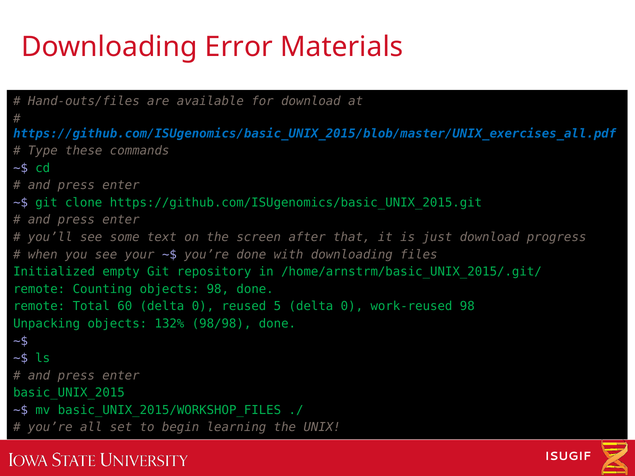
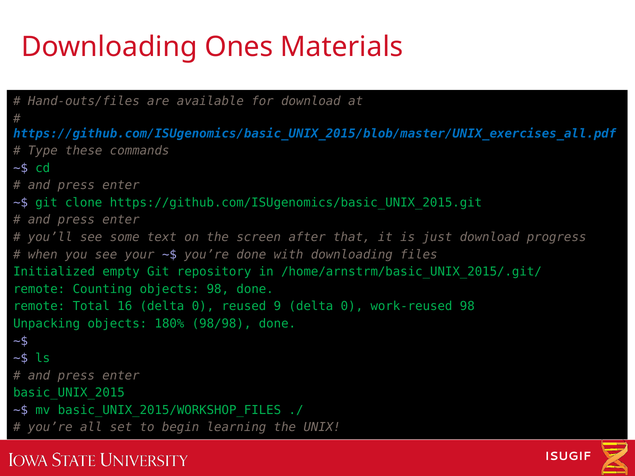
Error: Error -> Ones
60: 60 -> 16
5: 5 -> 9
132%: 132% -> 180%
